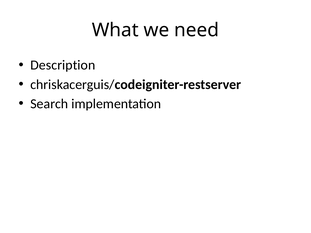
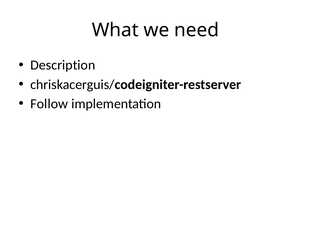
Search: Search -> Follow
